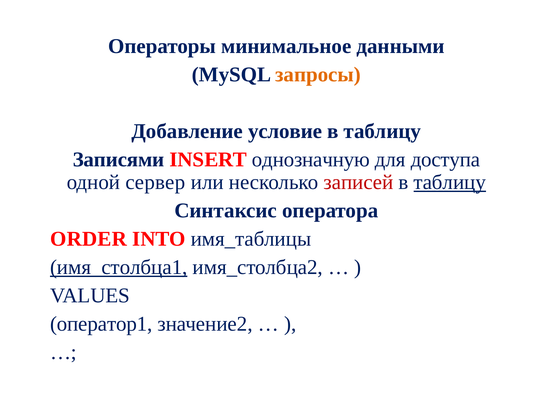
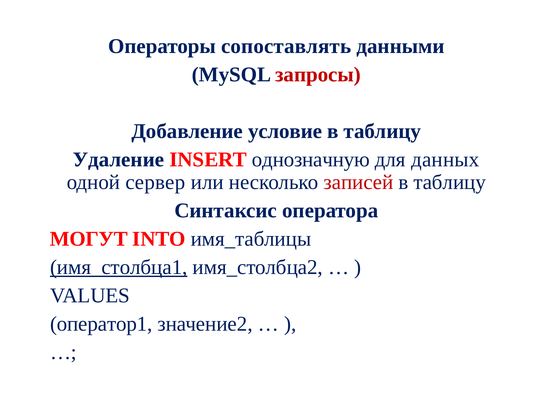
минимальное: минимальное -> сопоставлять
запросы colour: orange -> red
Записями: Записями -> Удаление
доступа: доступа -> данных
таблицу at (450, 182) underline: present -> none
ORDER: ORDER -> МОГУТ
